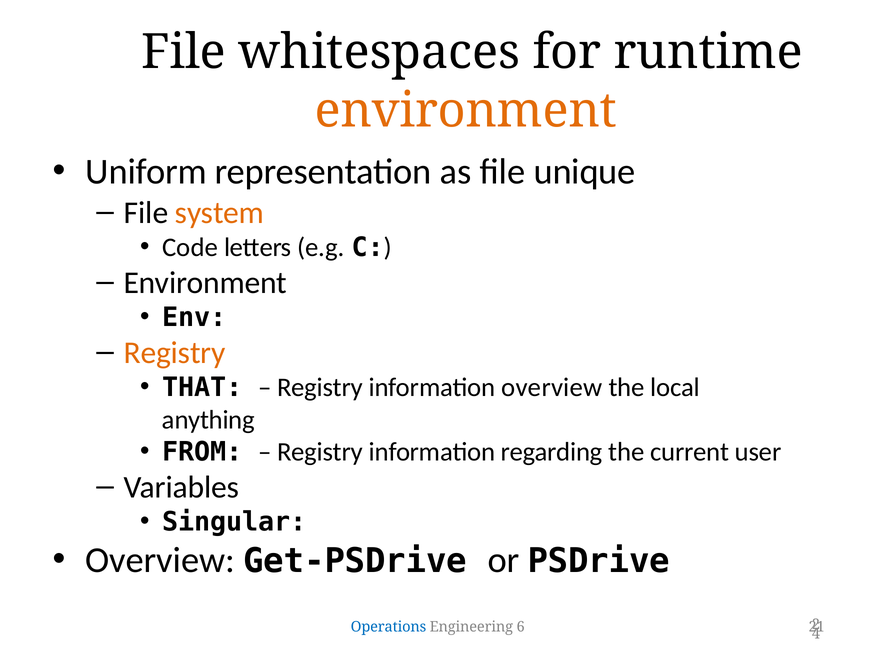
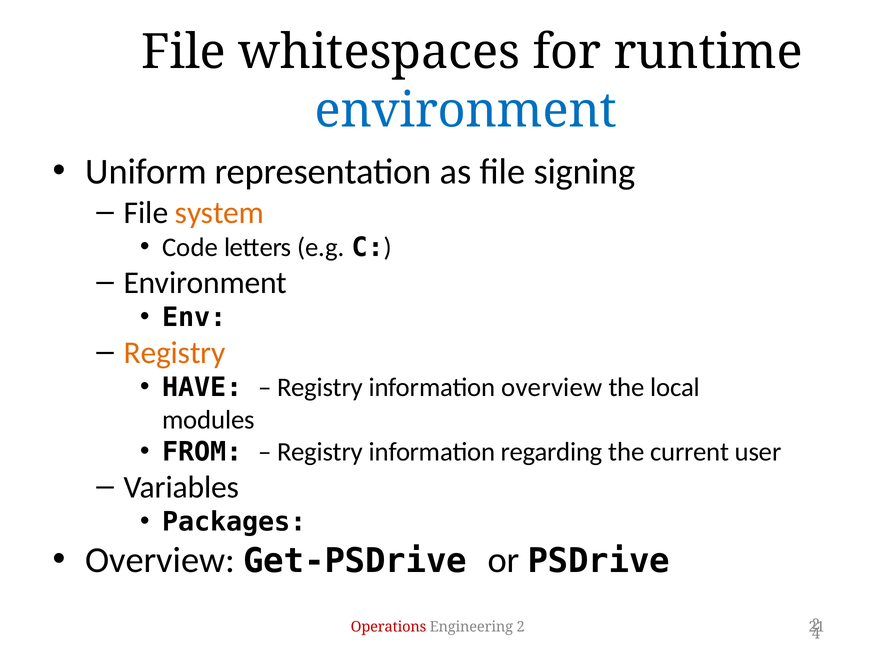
environment at (466, 111) colour: orange -> blue
unique: unique -> signing
THAT: THAT -> HAVE
anything: anything -> modules
Singular: Singular -> Packages
Operations colour: blue -> red
Engineering 6: 6 -> 2
